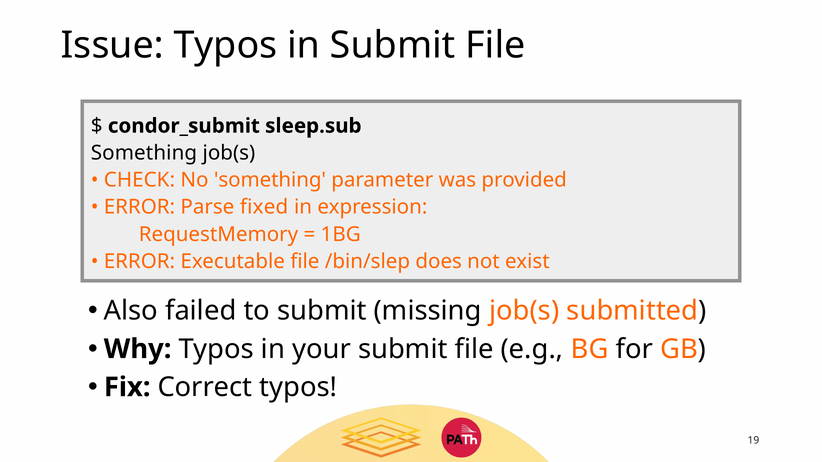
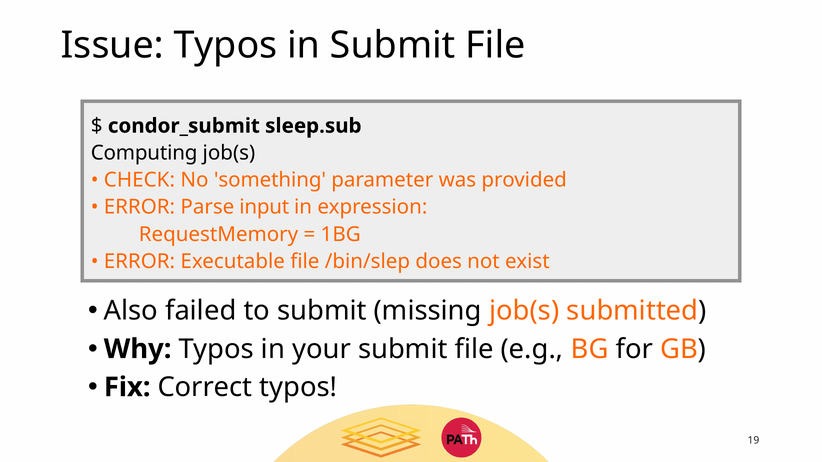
Something at (144, 153): Something -> Computing
fixed: fixed -> input
